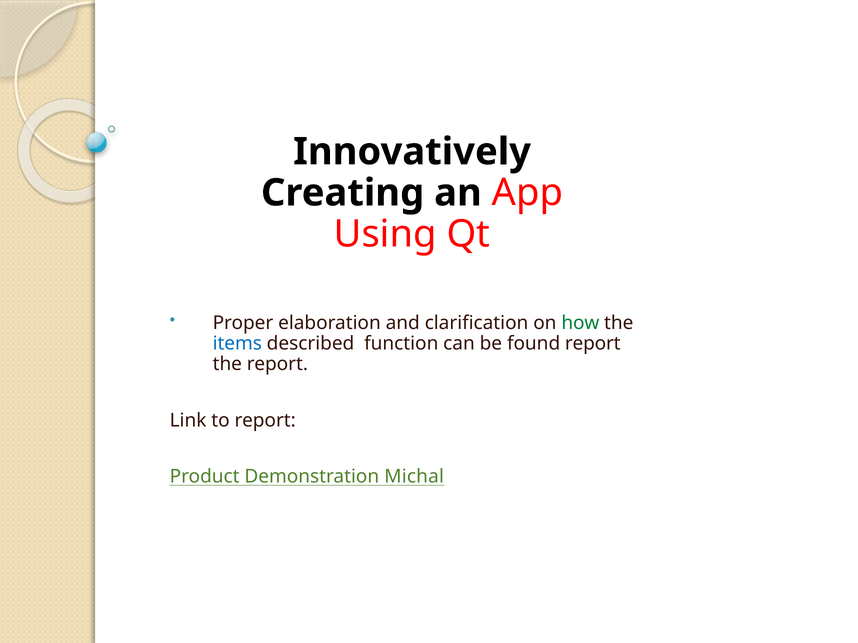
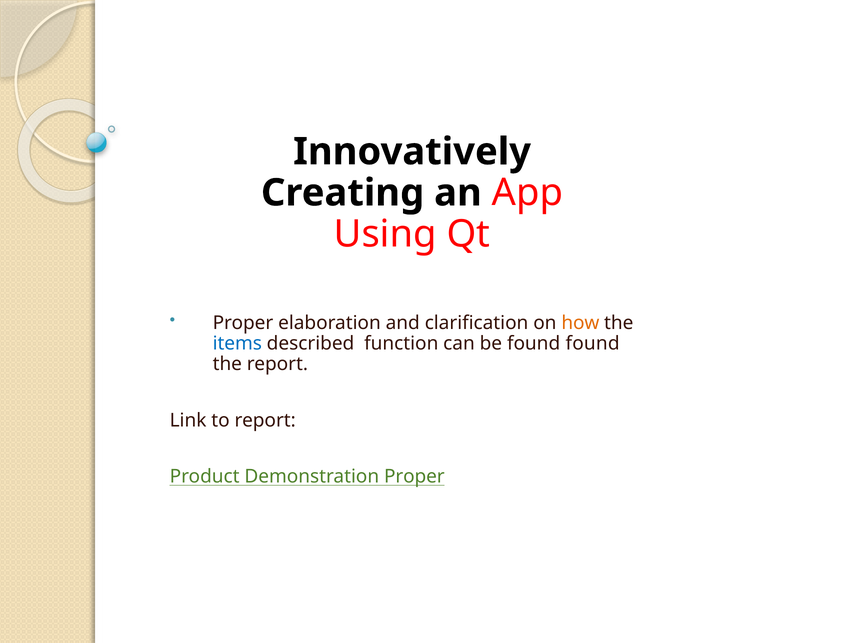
how colour: green -> orange
found report: report -> found
Demonstration Michal: Michal -> Proper
